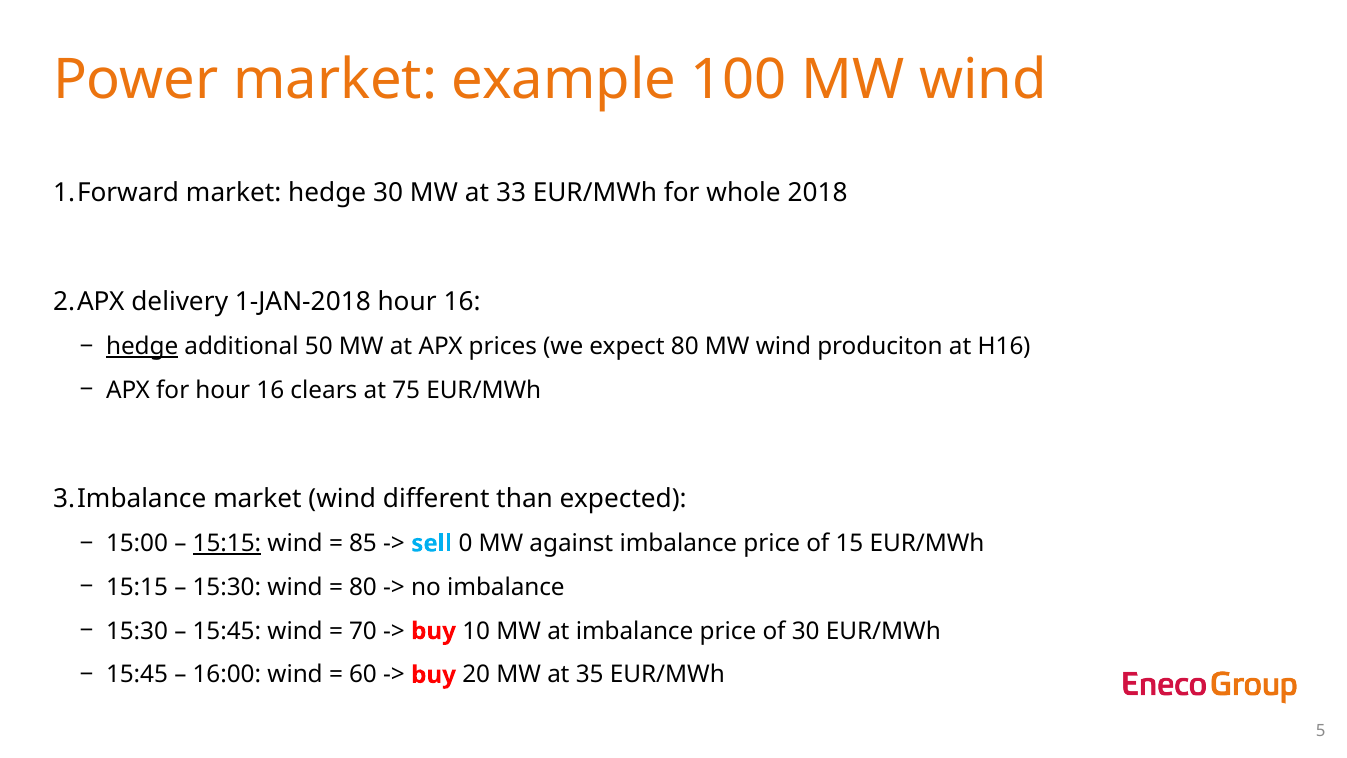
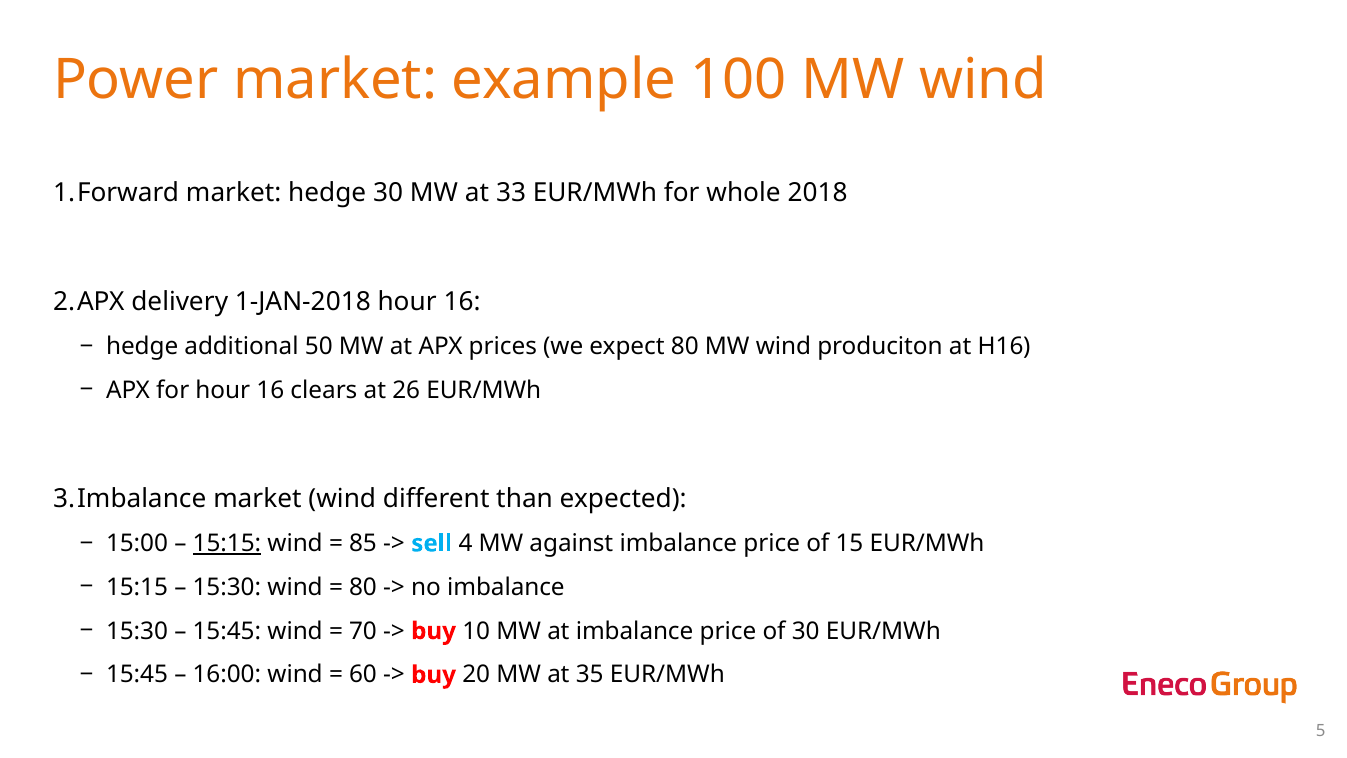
hedge at (142, 346) underline: present -> none
75: 75 -> 26
0: 0 -> 4
